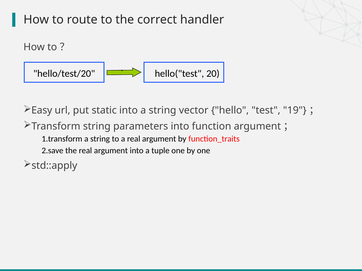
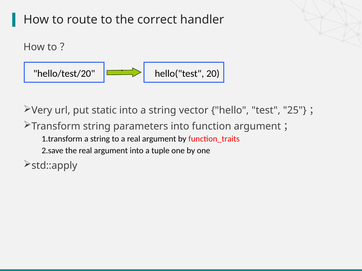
Easy: Easy -> Very
19: 19 -> 25
